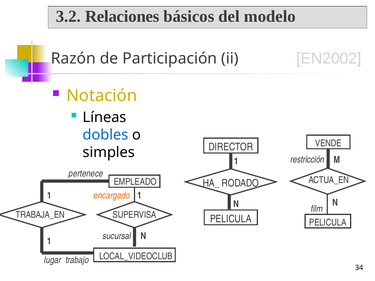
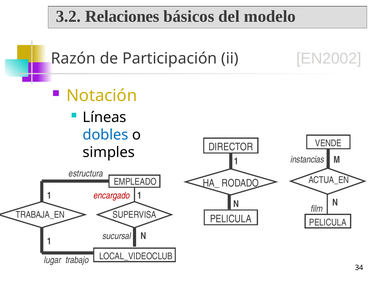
restricción: restricción -> instancias
pertenece: pertenece -> estructura
encargado colour: orange -> red
